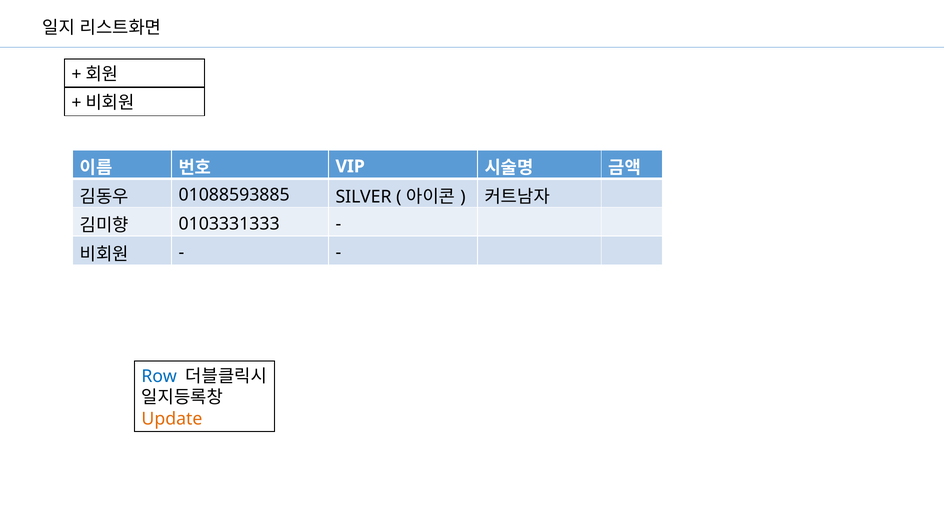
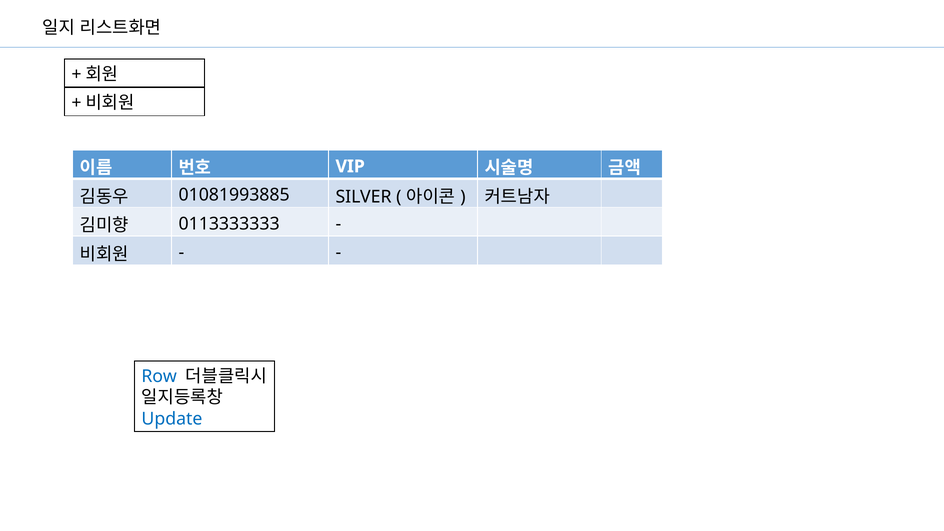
01088593885: 01088593885 -> 01081993885
0103331333: 0103331333 -> 0113333333
Update colour: orange -> blue
